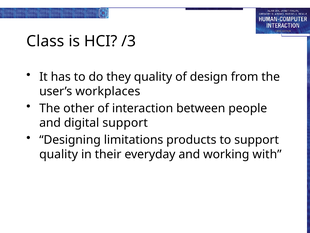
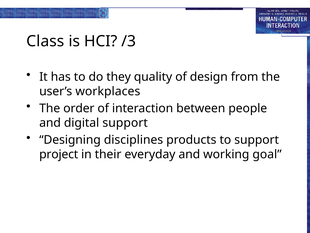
other: other -> order
limitations: limitations -> disciplines
quality at (59, 154): quality -> project
with: with -> goal
